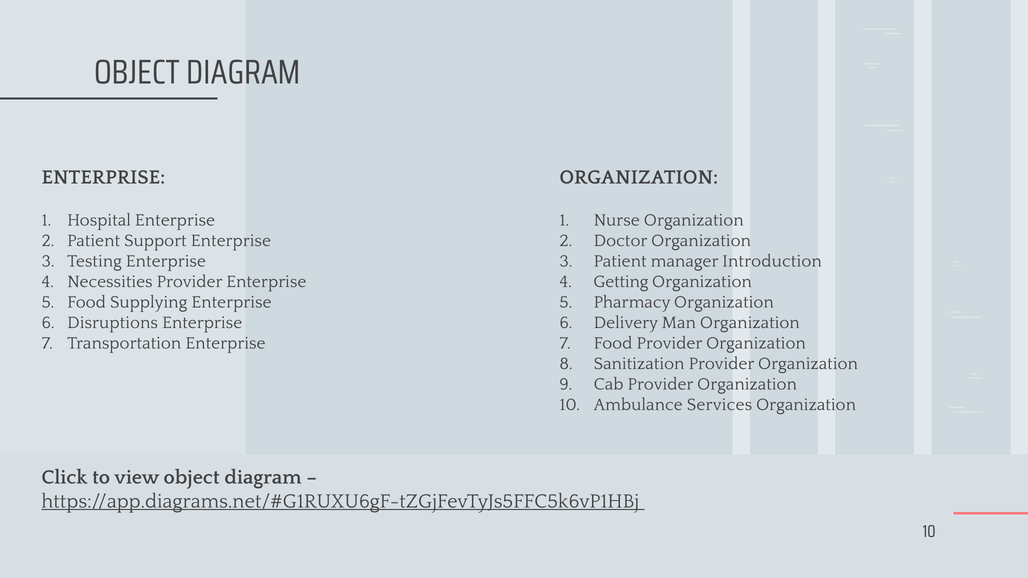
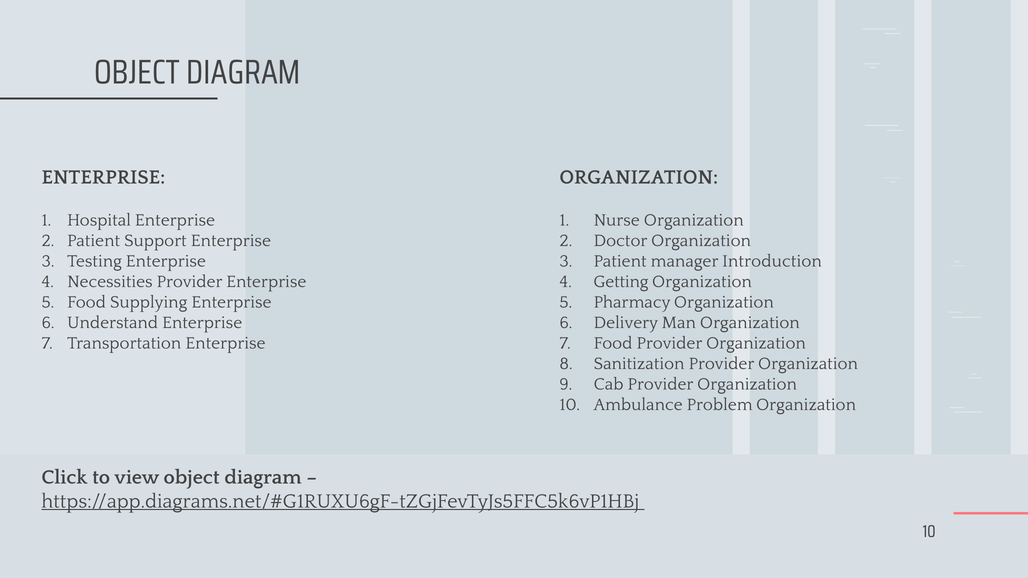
Disruptions: Disruptions -> Understand
Services: Services -> Problem
